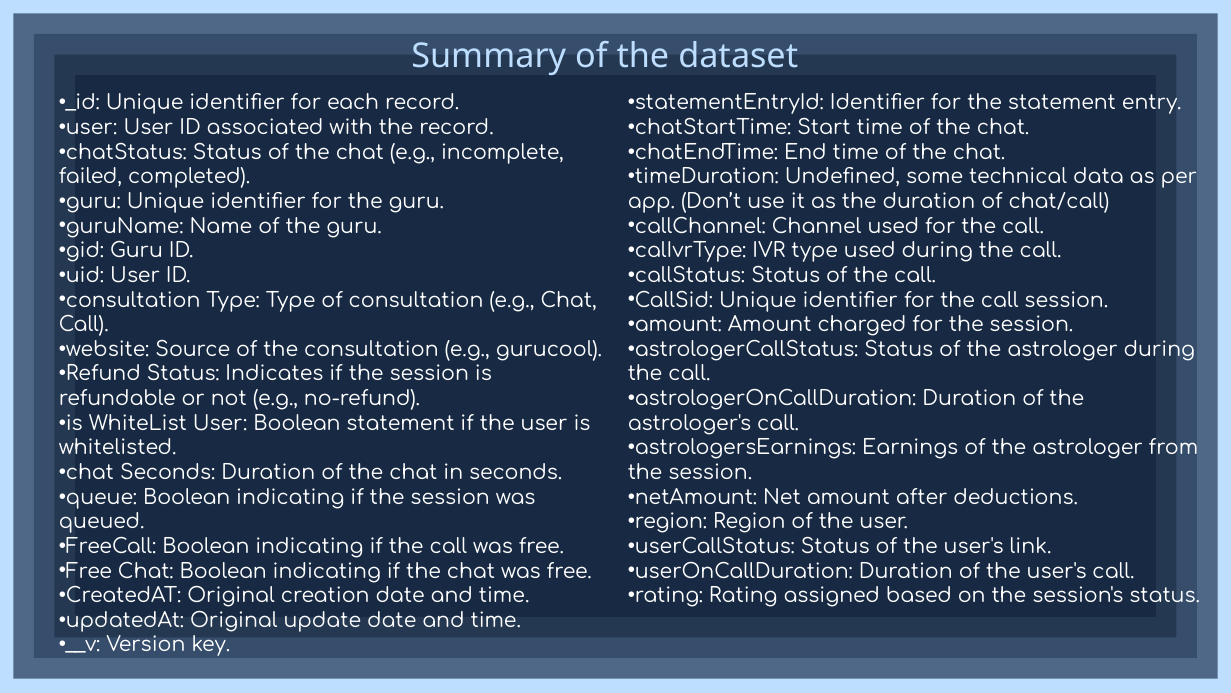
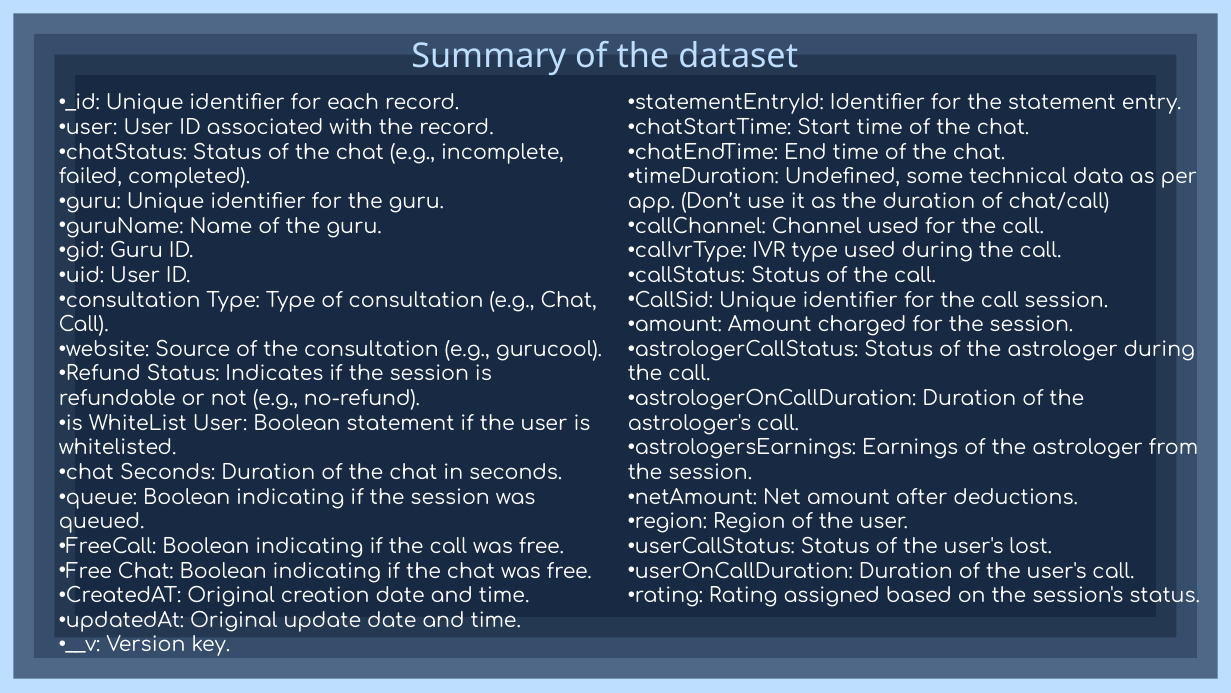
link: link -> lost
